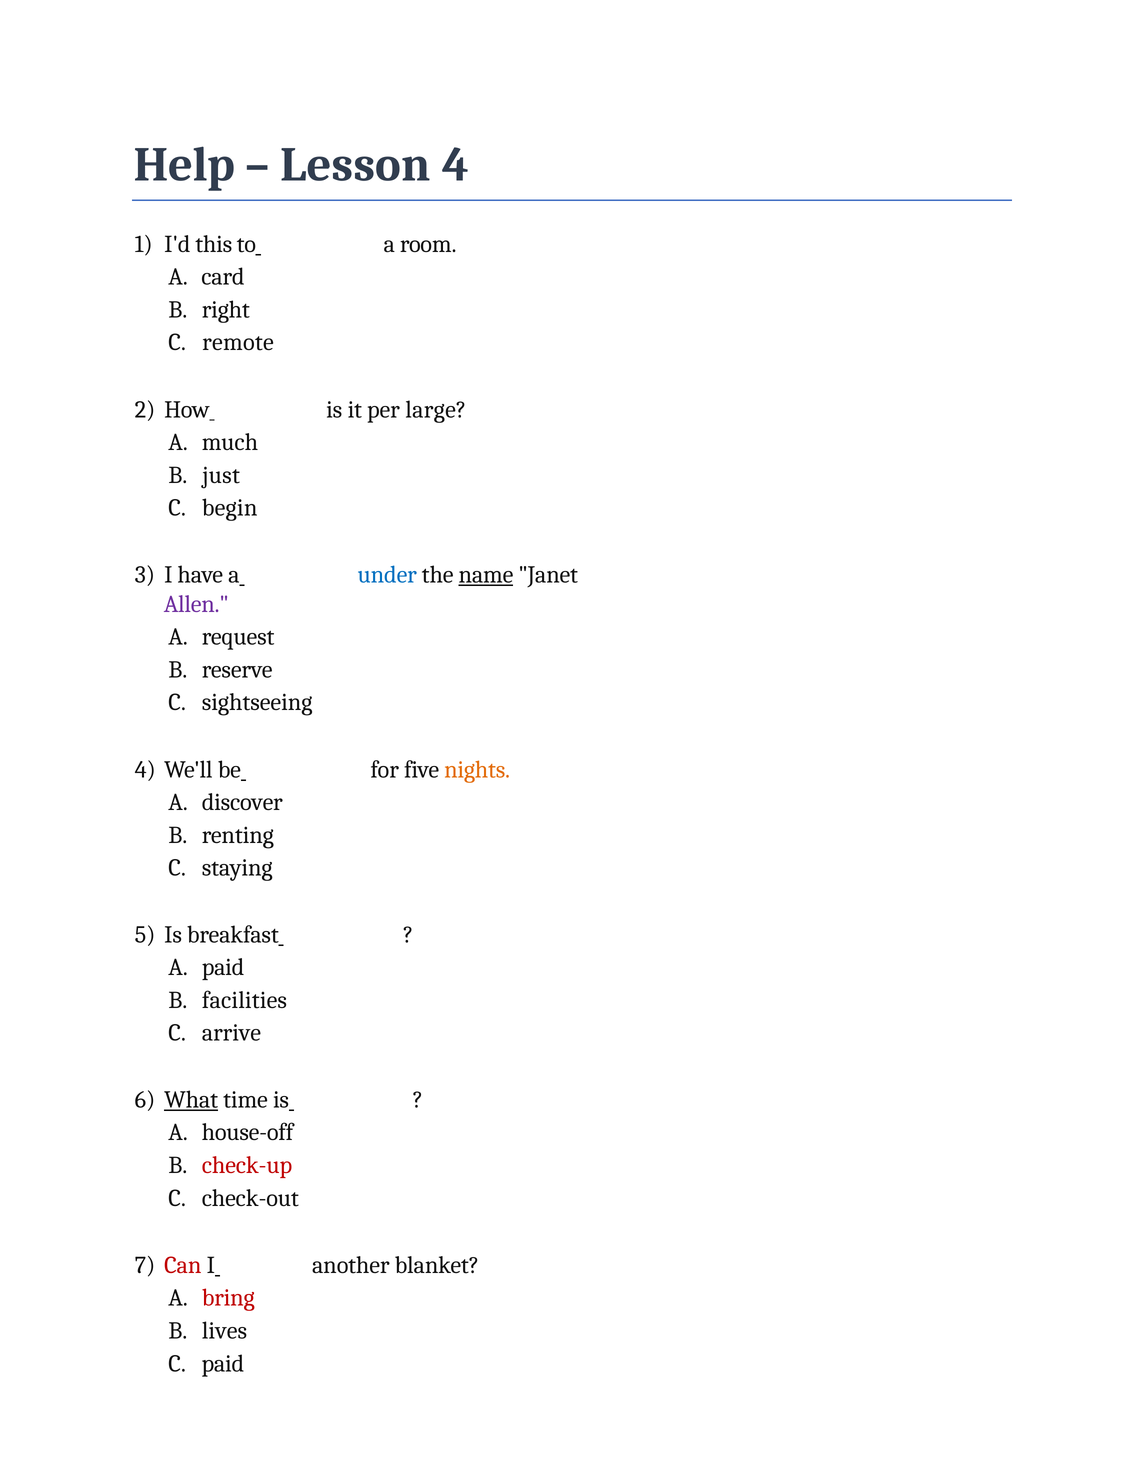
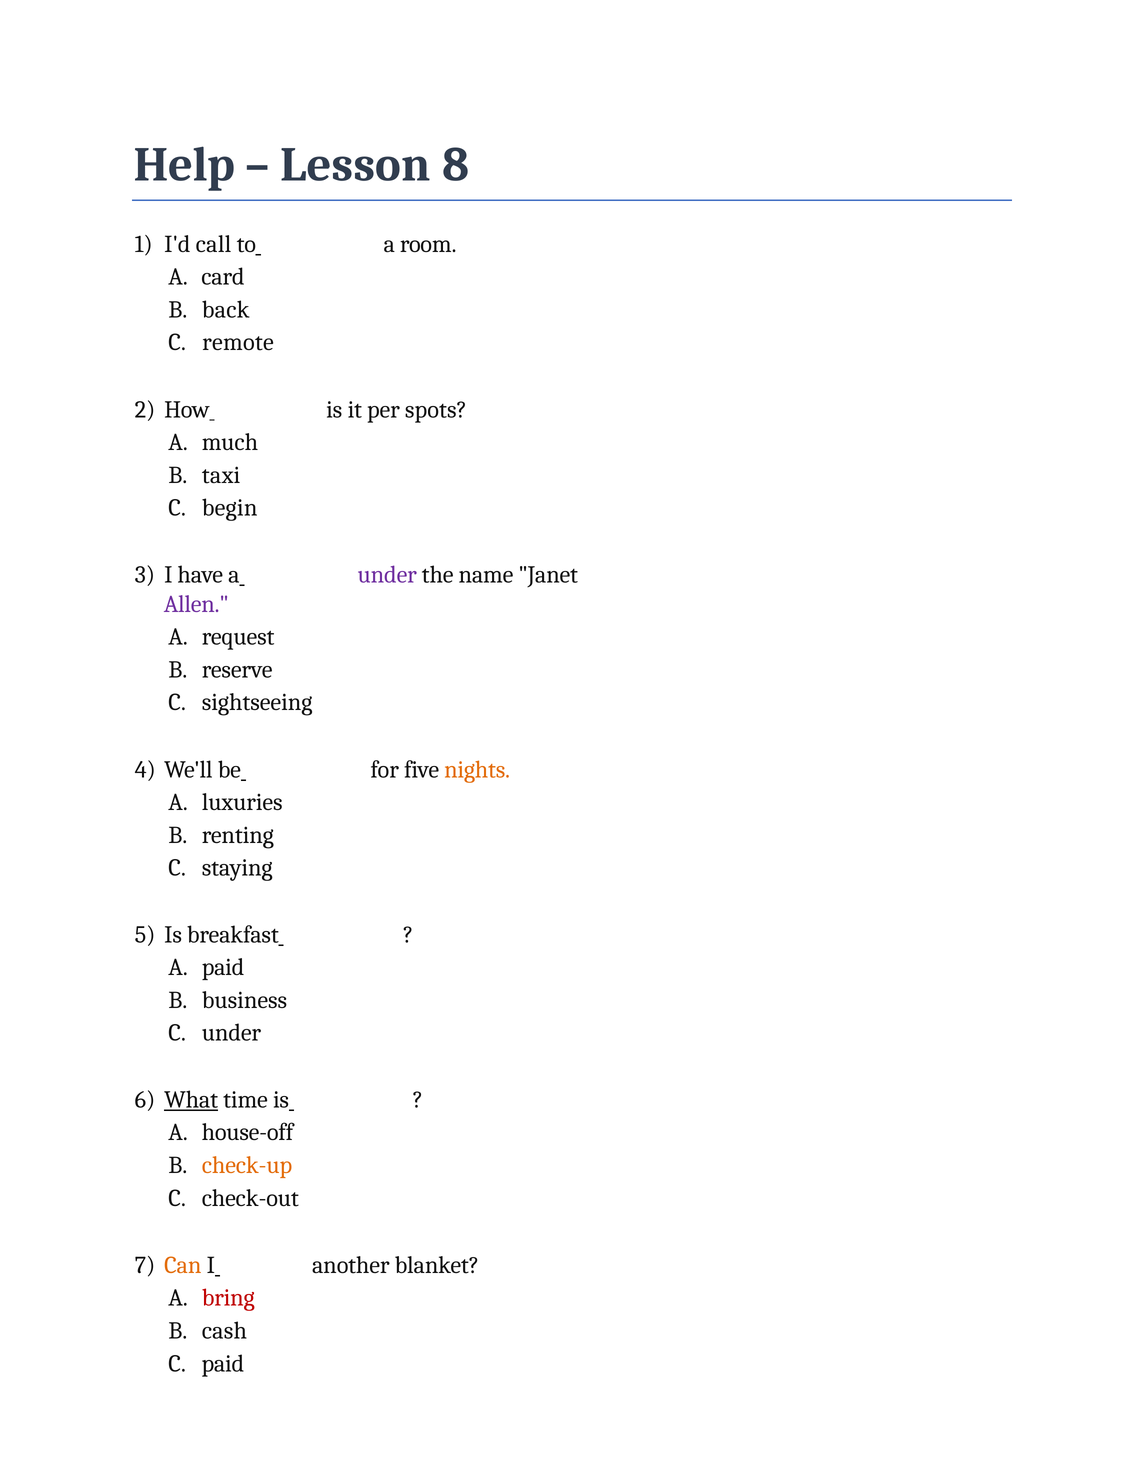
Lesson 4: 4 -> 8
this: this -> call
right: right -> back
large: large -> spots
just: just -> taxi
under at (387, 575) colour: blue -> purple
name underline: present -> none
discover: discover -> luxuries
facilities: facilities -> business
arrive at (231, 1032): arrive -> under
check-up colour: red -> orange
Can colour: red -> orange
lives: lives -> cash
